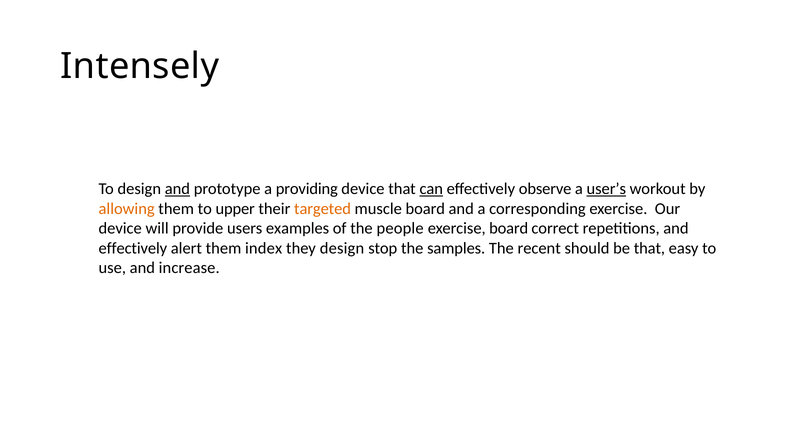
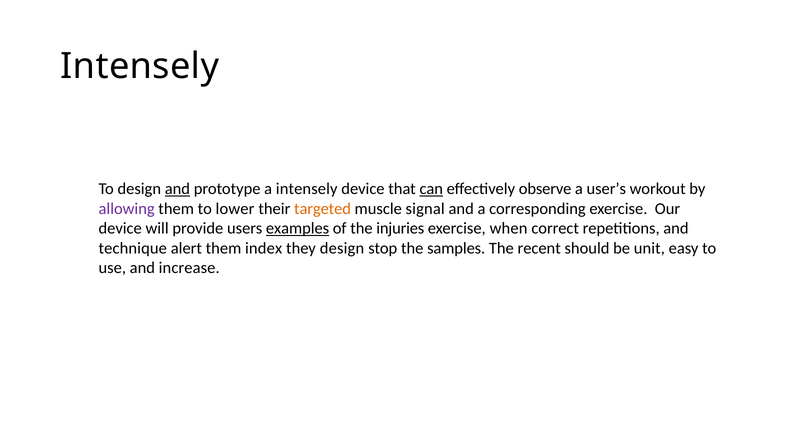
a providing: providing -> intensely
user’s underline: present -> none
allowing colour: orange -> purple
upper: upper -> lower
muscle board: board -> signal
examples underline: none -> present
people: people -> injuries
exercise board: board -> when
effectively at (133, 248): effectively -> technique
be that: that -> unit
